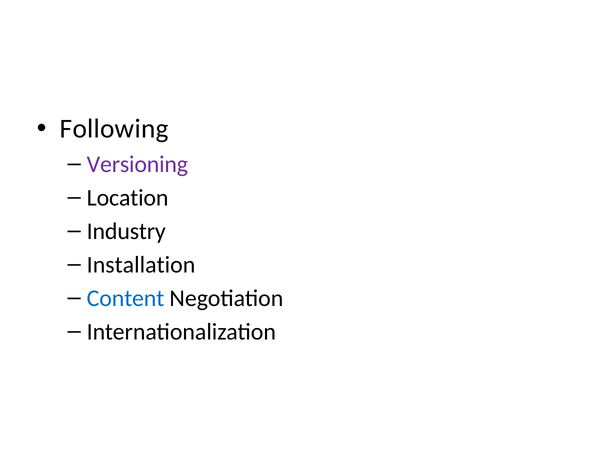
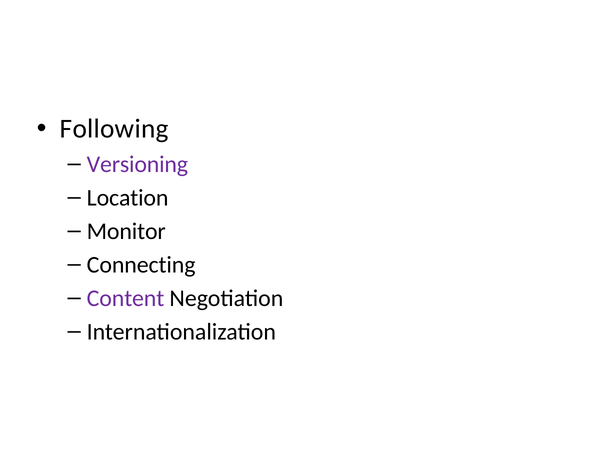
Industry: Industry -> Monitor
Installation: Installation -> Connecting
Content colour: blue -> purple
